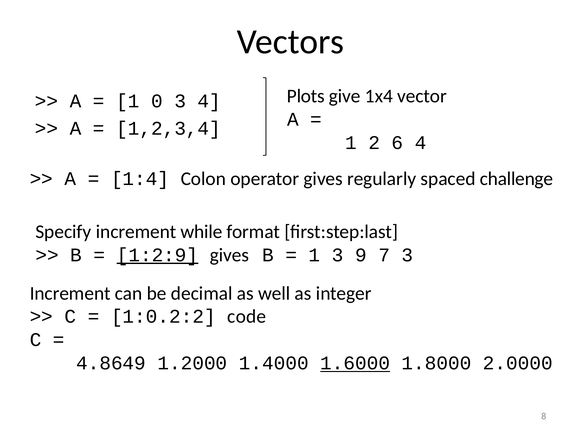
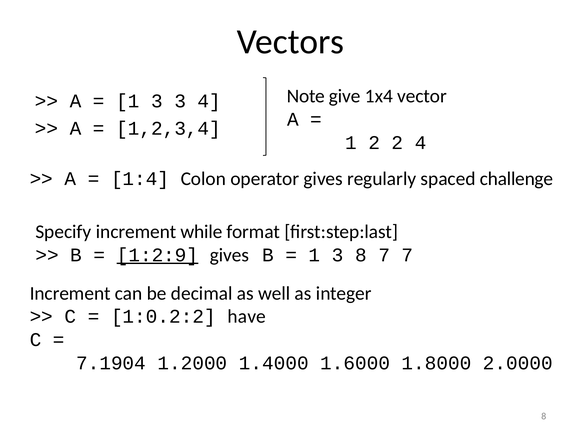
Plots: Plots -> Note
0 at (157, 101): 0 -> 3
2 6: 6 -> 2
3 9: 9 -> 8
7 3: 3 -> 7
code: code -> have
4.8649: 4.8649 -> 7.1904
1.6000 underline: present -> none
